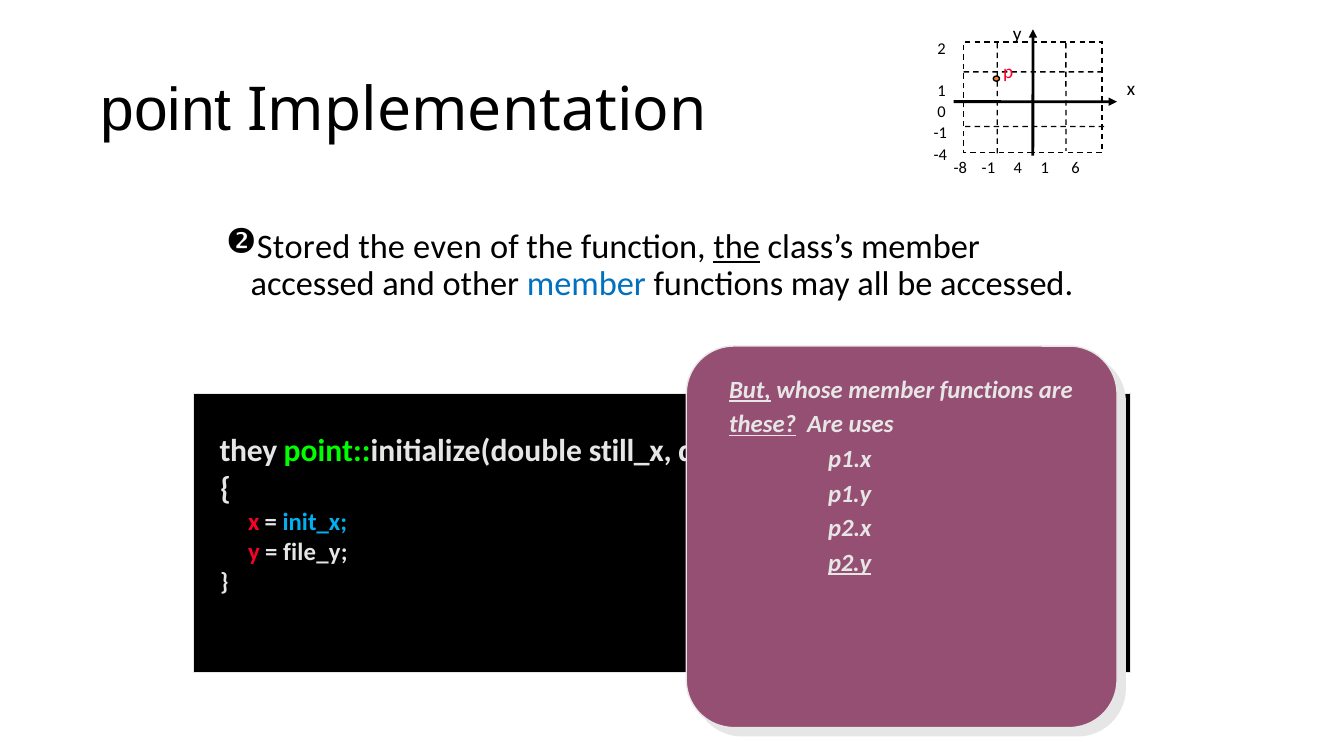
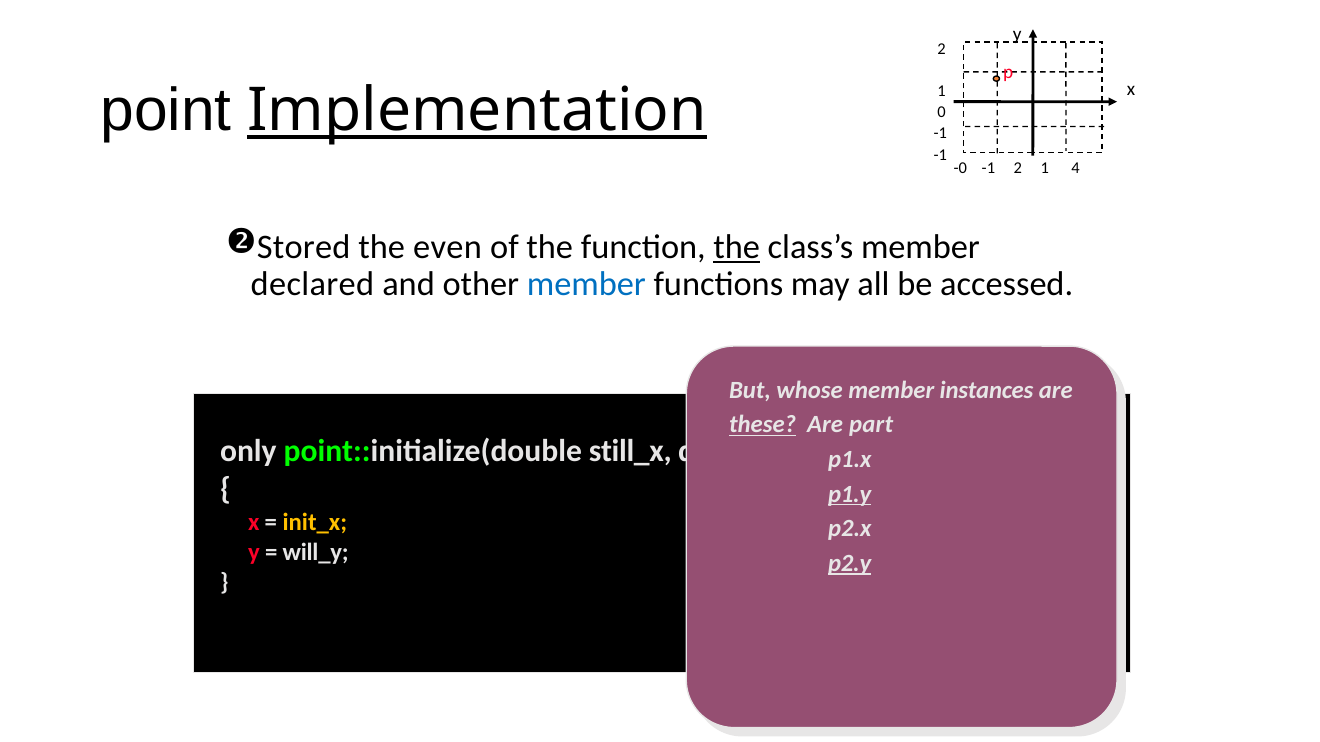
Implementation underline: none -> present
-4 at (940, 155): -4 -> -1
-8: -8 -> -0
-1 4: 4 -> 2
6: 6 -> 4
accessed at (313, 284): accessed -> declared
But underline: present -> none
whose member functions: functions -> instances
uses: uses -> part
they: they -> only
p1.y underline: none -> present
init_x colour: light blue -> yellow
file_y: file_y -> will_y
